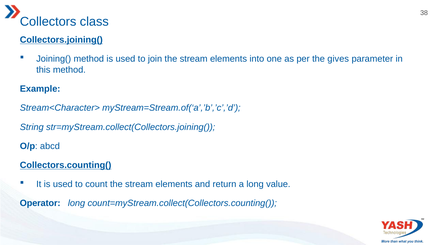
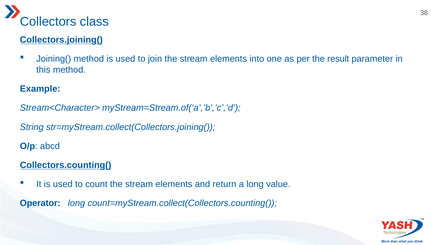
gives: gives -> result
